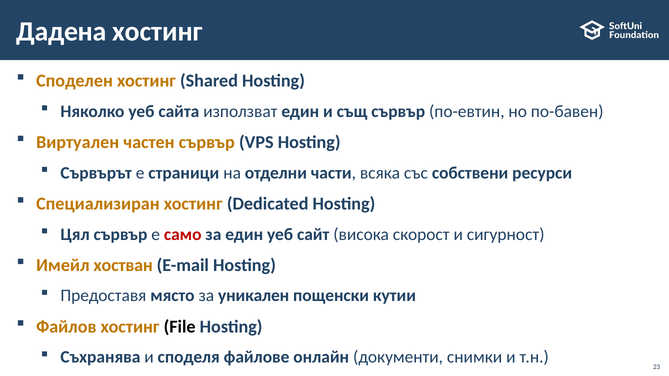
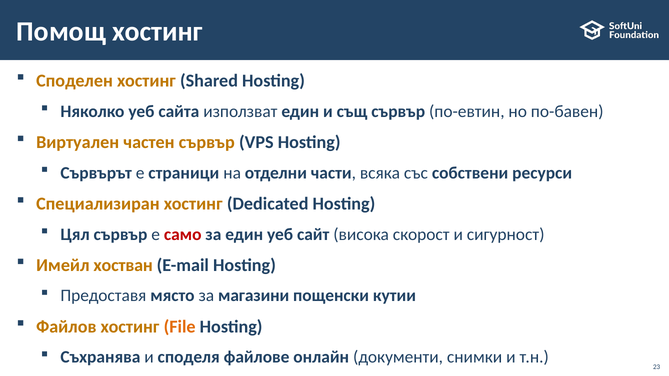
Дадена: Дадена -> Помощ
уникален: уникален -> магазини
File colour: black -> orange
